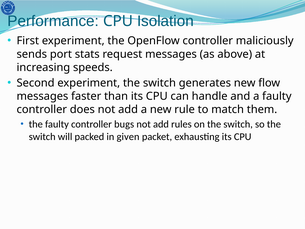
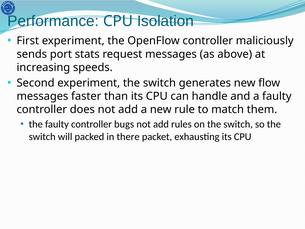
given: given -> there
